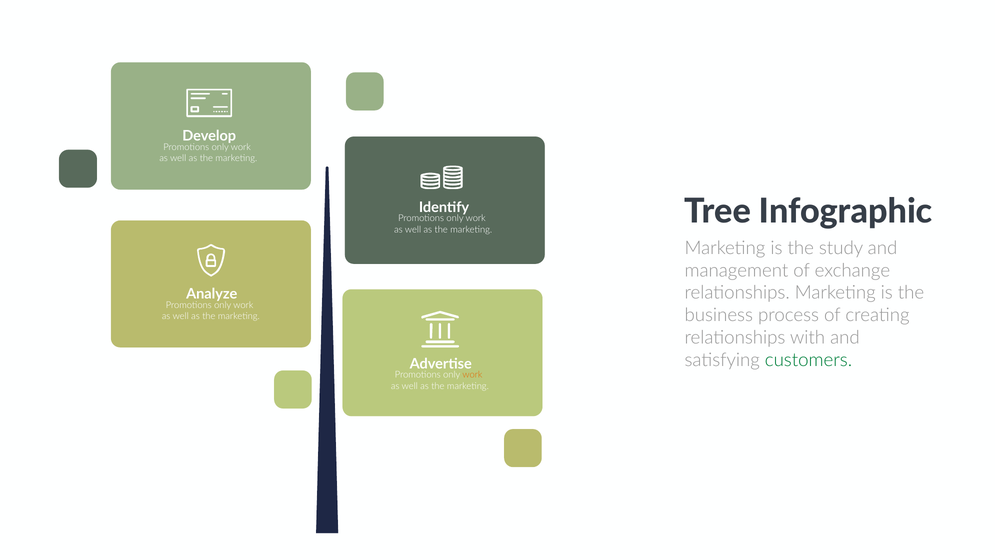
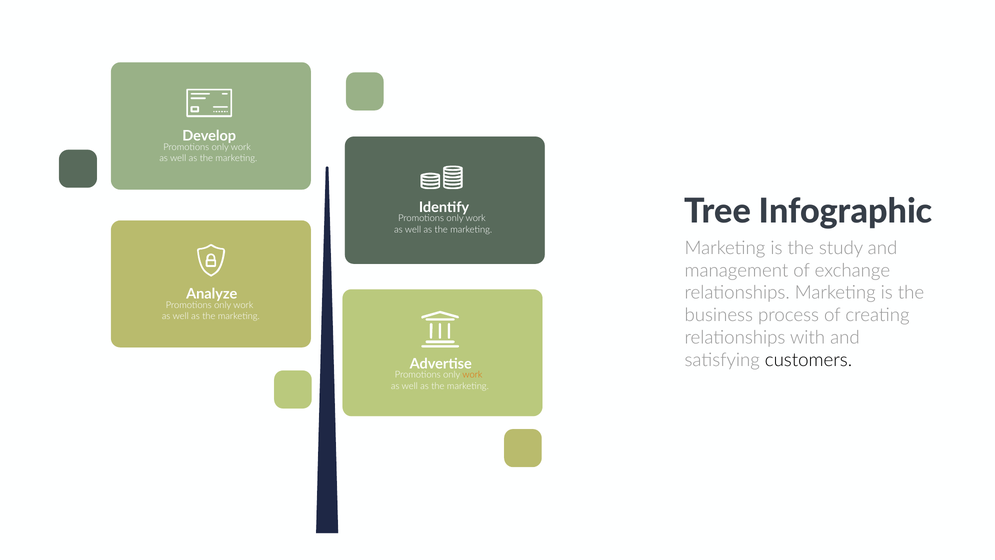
customers colour: green -> black
